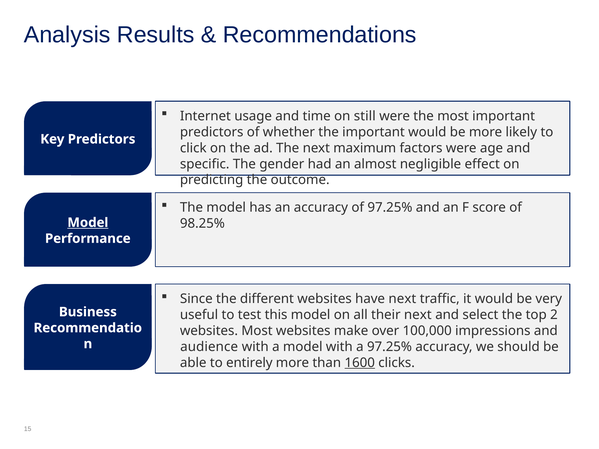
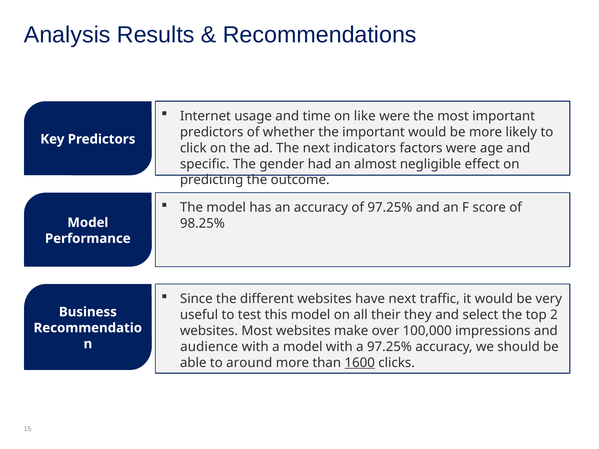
still: still -> like
maximum: maximum -> indicators
Model at (88, 223) underline: present -> none
their next: next -> they
entirely: entirely -> around
